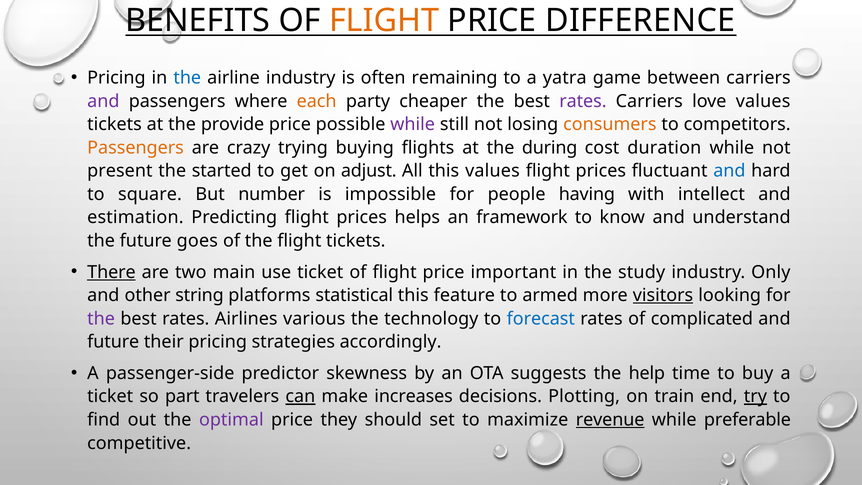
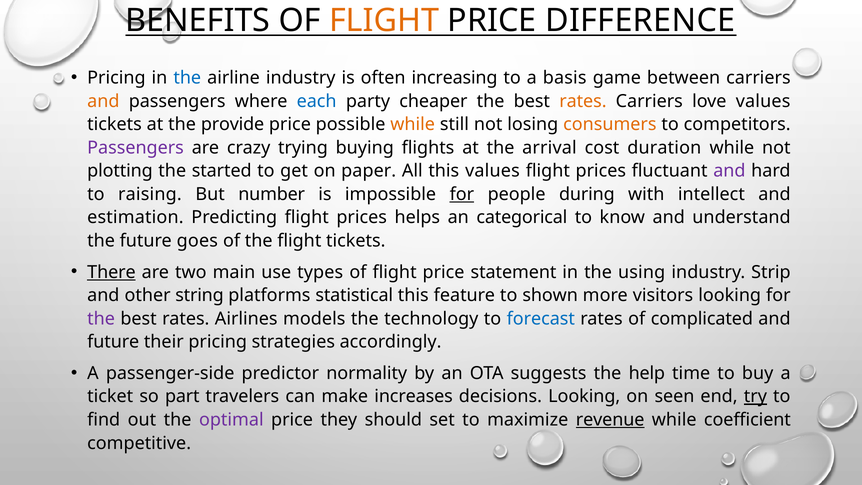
remaining: remaining -> increasing
yatra: yatra -> basis
and at (103, 101) colour: purple -> orange
each colour: orange -> blue
rates at (583, 101) colour: purple -> orange
while at (413, 124) colour: purple -> orange
Passengers at (136, 148) colour: orange -> purple
during: during -> arrival
present: present -> plotting
adjust: adjust -> paper
and at (729, 171) colour: blue -> purple
square: square -> raising
for at (462, 194) underline: none -> present
having: having -> during
framework: framework -> categorical
use ticket: ticket -> types
important: important -> statement
study: study -> using
Only: Only -> Strip
armed: armed -> shown
visitors underline: present -> none
various: various -> models
skewness: skewness -> normality
can underline: present -> none
decisions Plotting: Plotting -> Looking
train: train -> seen
preferable: preferable -> coefficient
